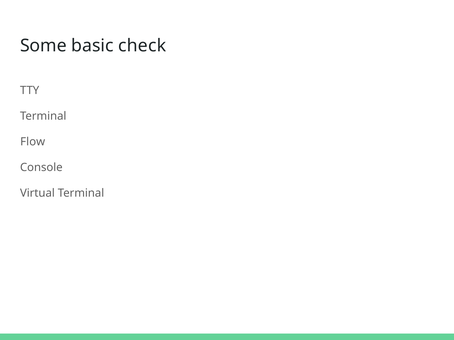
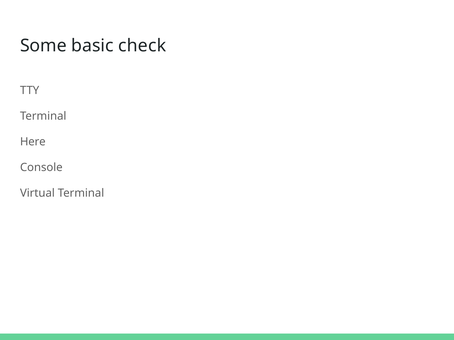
Flow: Flow -> Here
